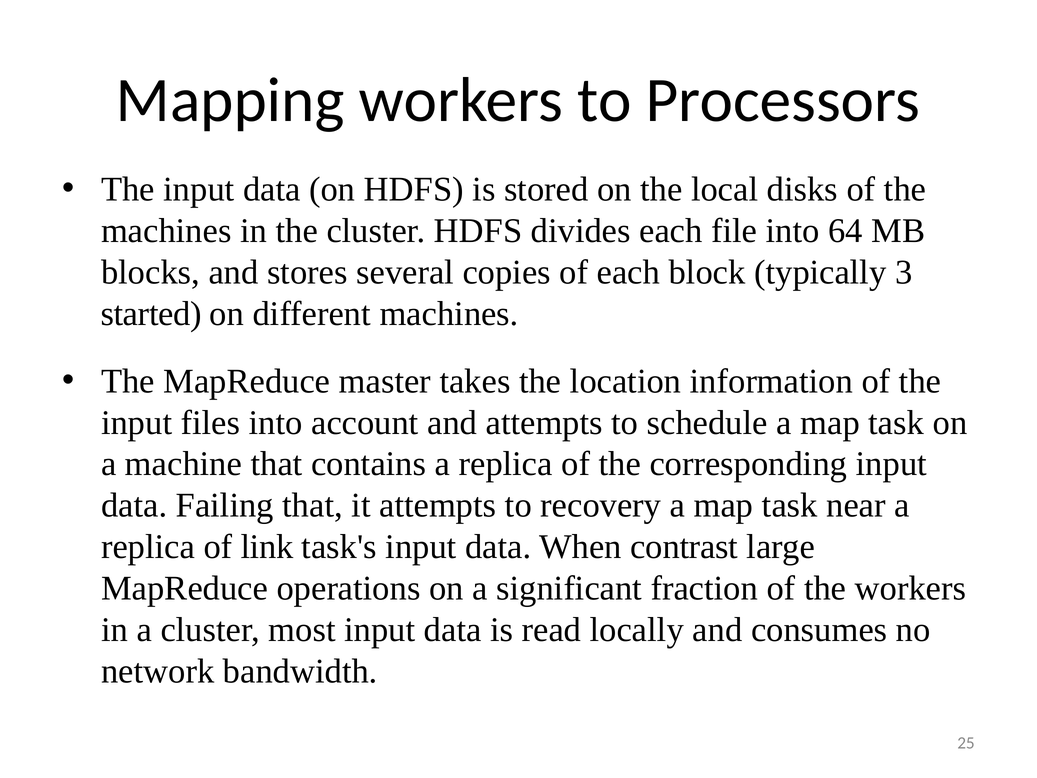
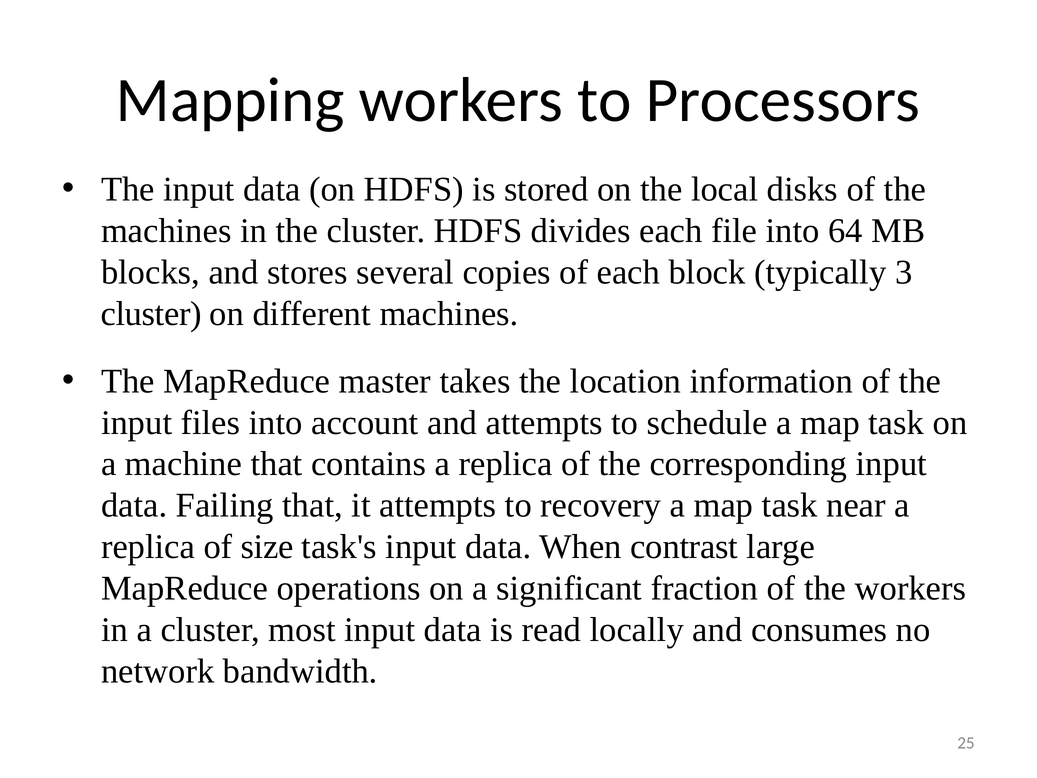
started at (151, 314): started -> cluster
link: link -> size
